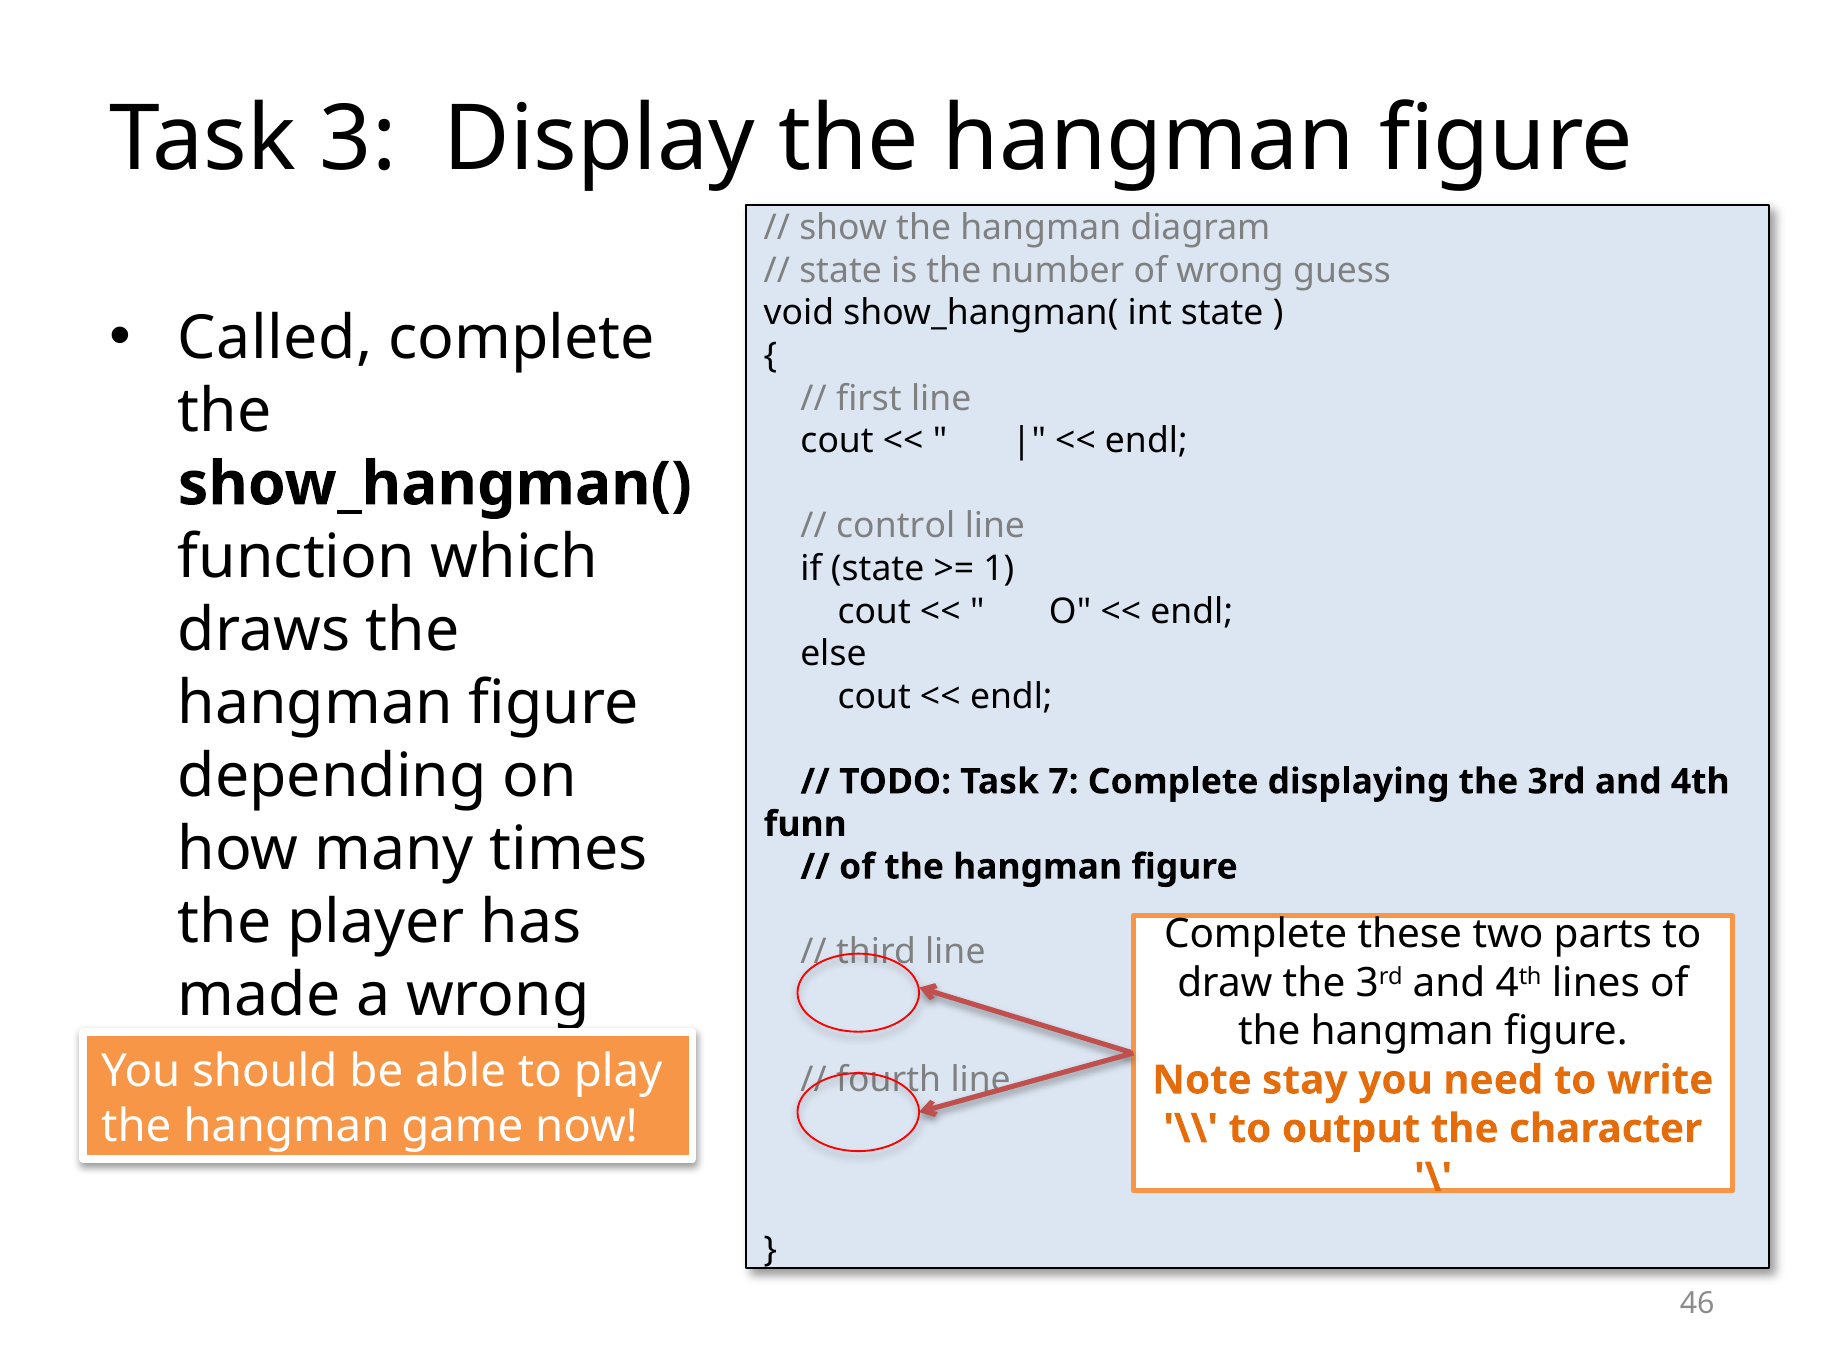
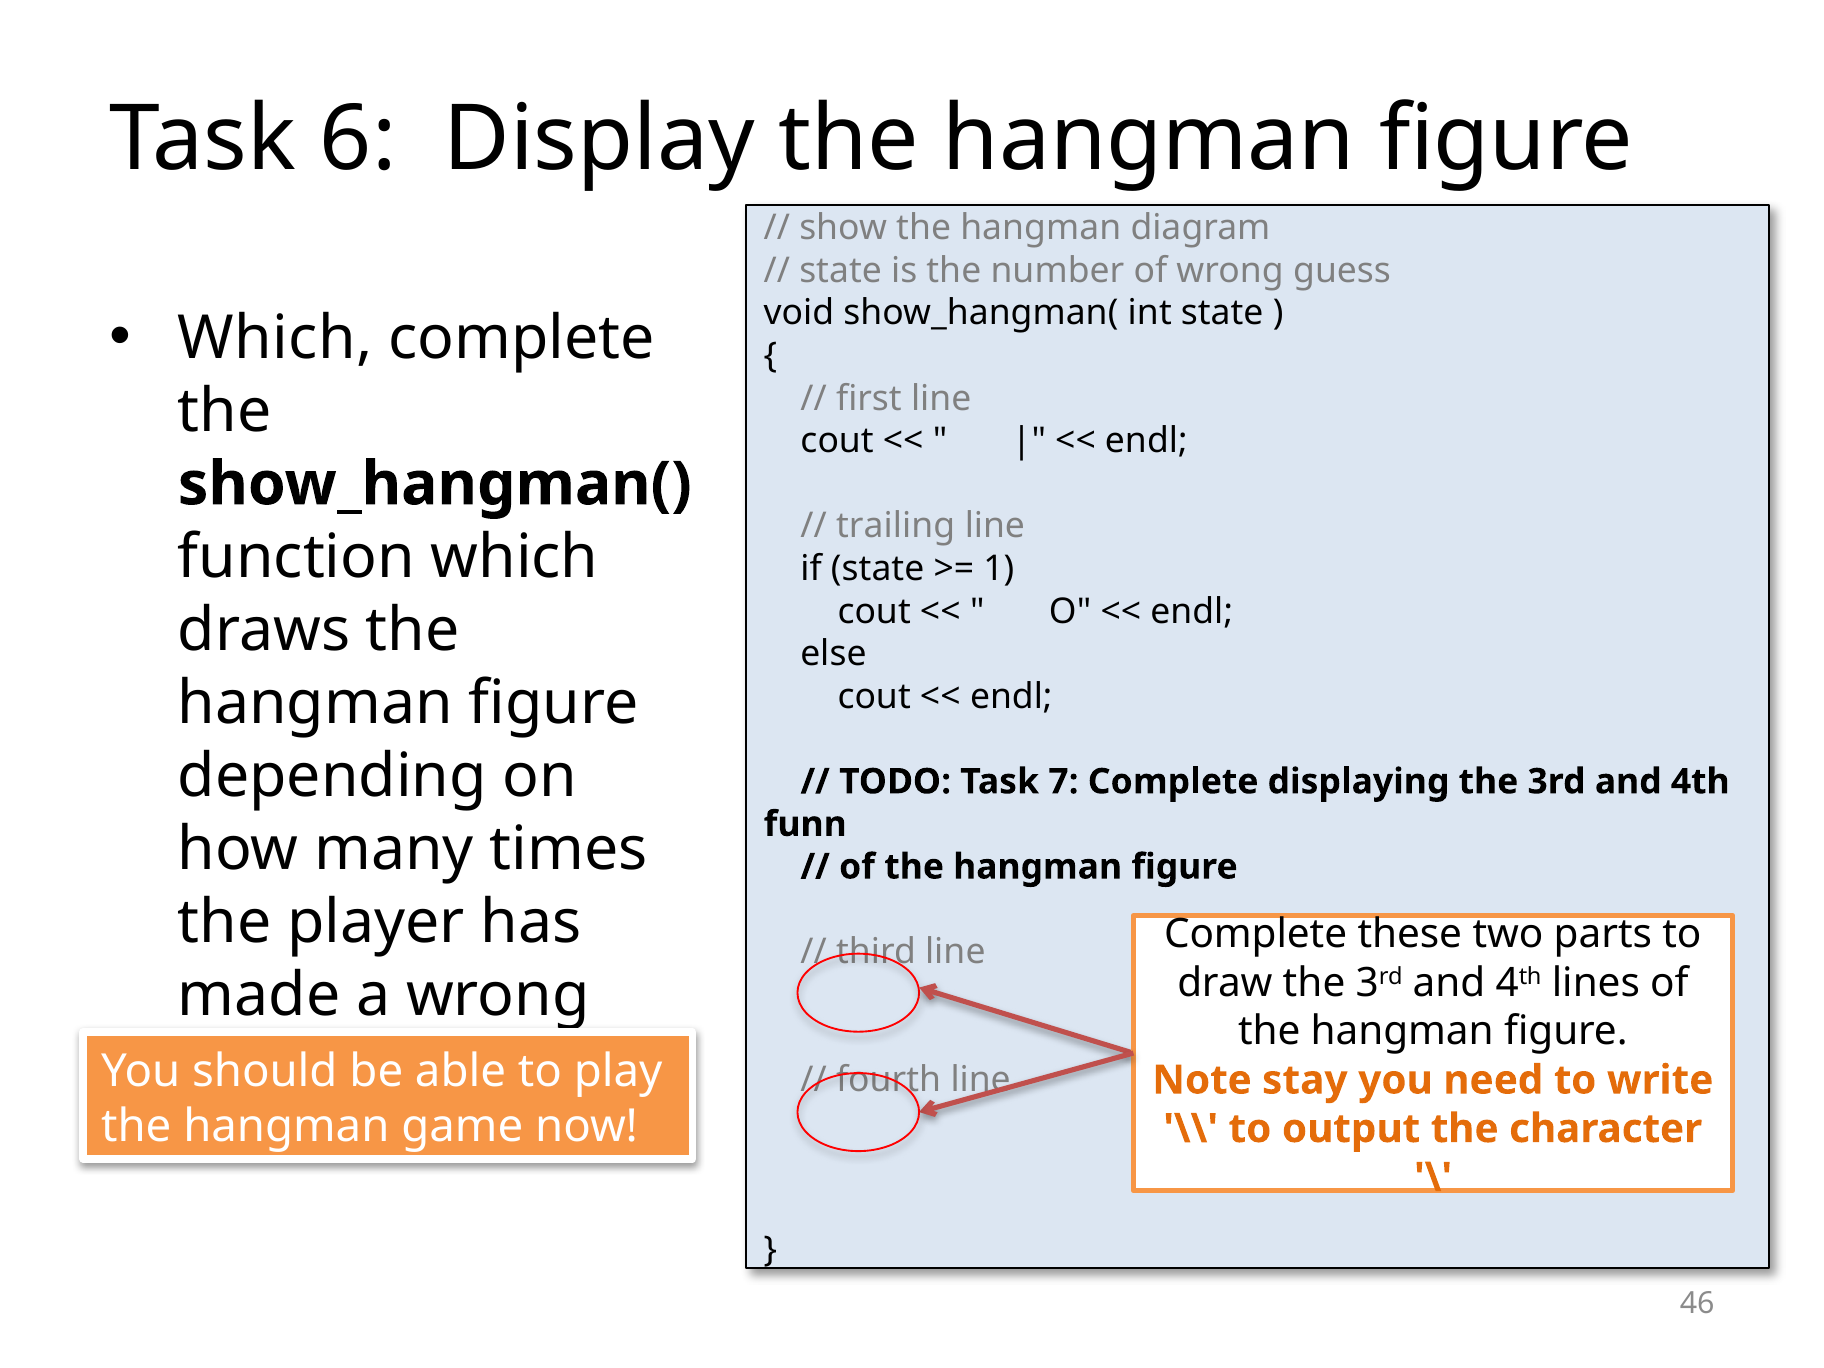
3: 3 -> 6
Called at (275, 338): Called -> Which
control: control -> trailing
